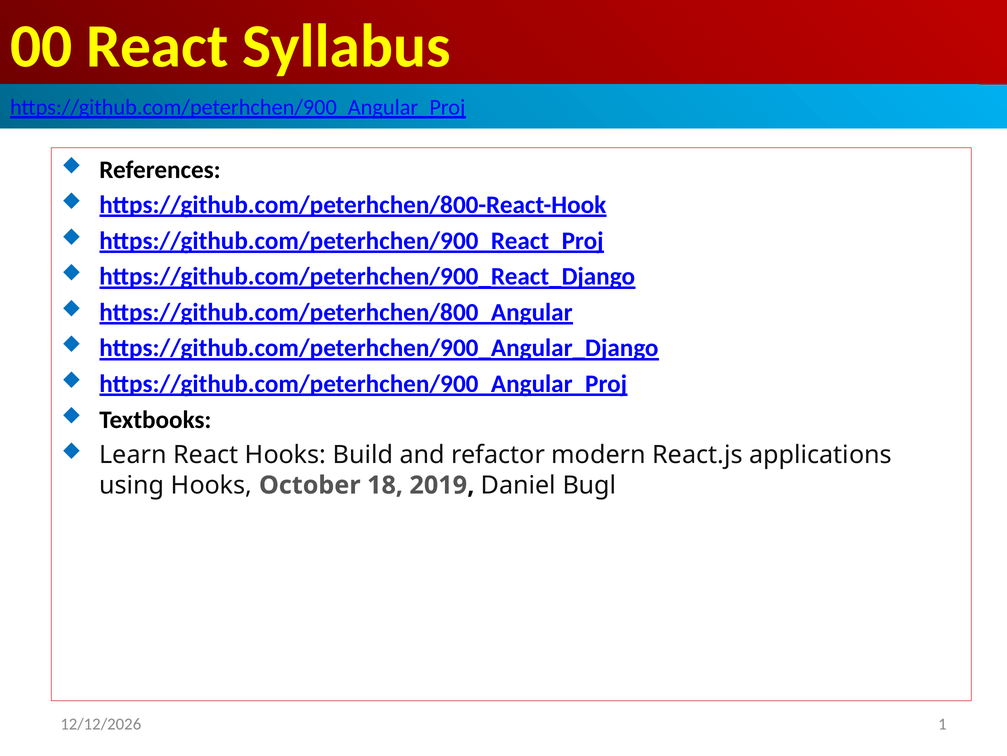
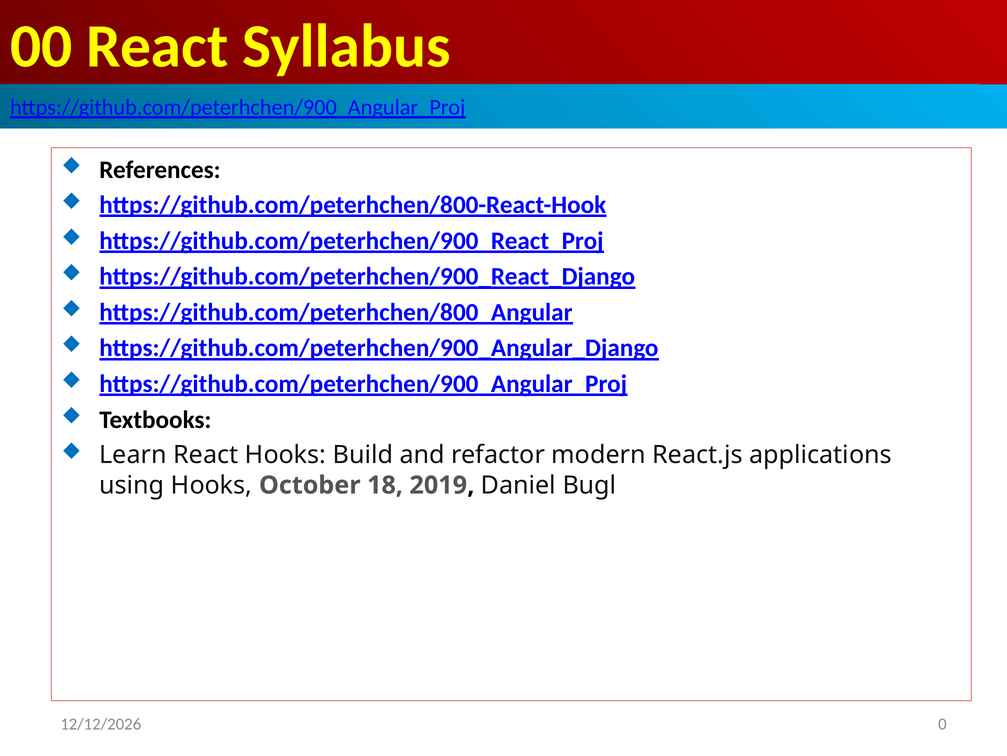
1: 1 -> 0
